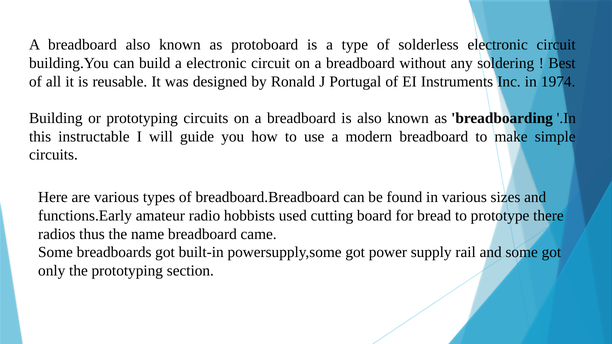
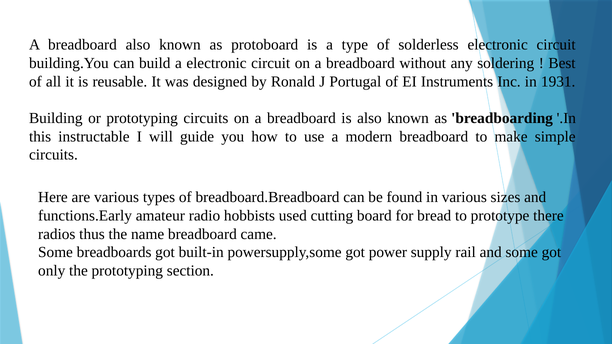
1974: 1974 -> 1931
